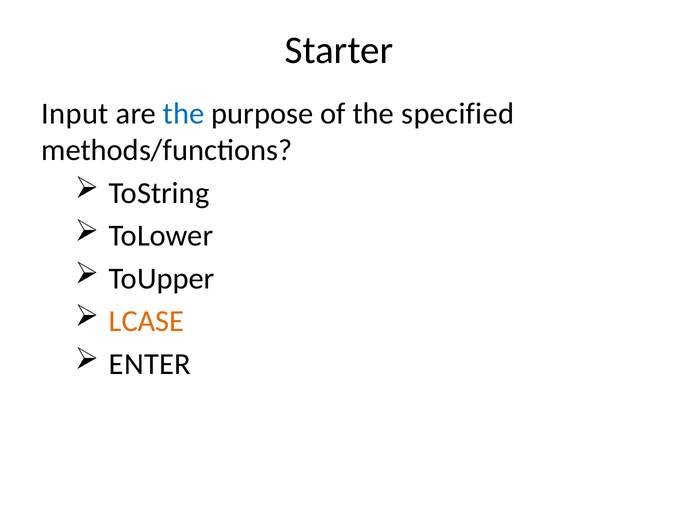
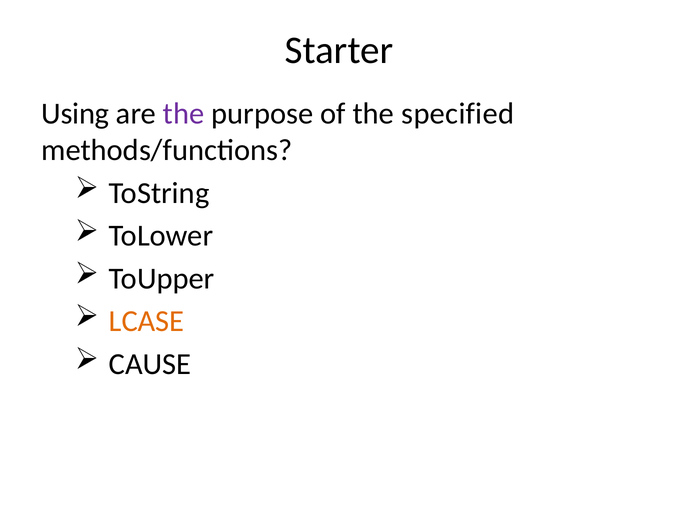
Input: Input -> Using
the at (184, 114) colour: blue -> purple
ENTER: ENTER -> CAUSE
